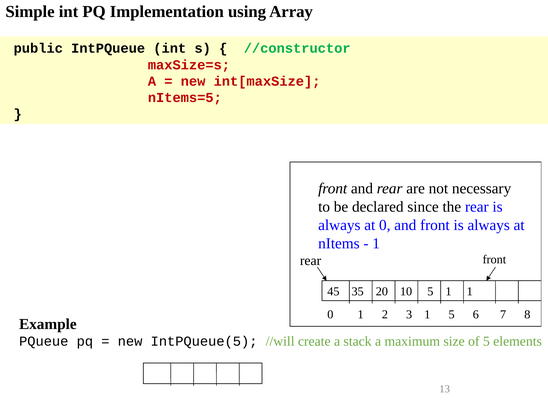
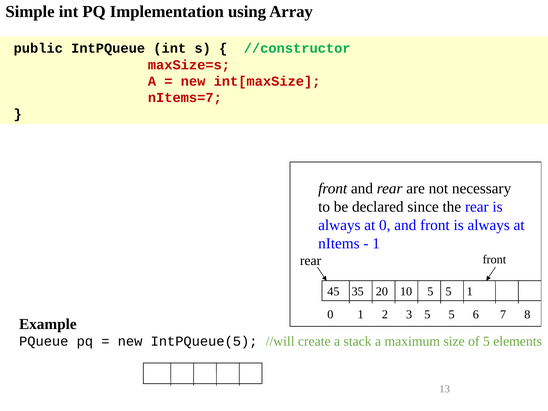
nItems=5: nItems=5 -> nItems=7
10 5 1: 1 -> 5
3 1: 1 -> 5
